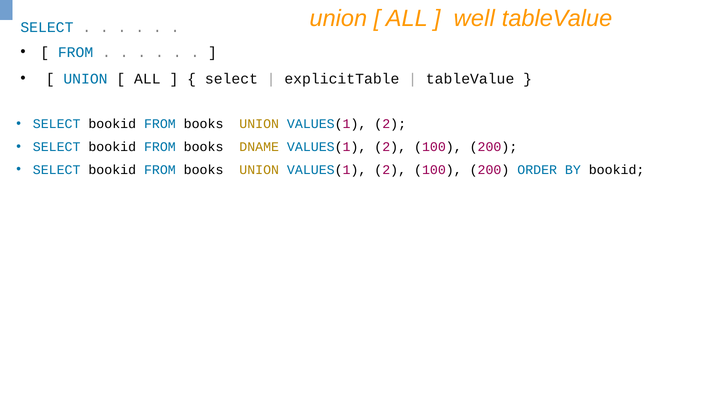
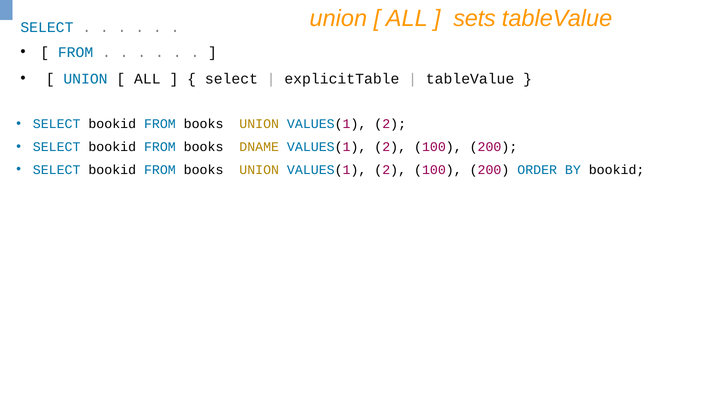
well: well -> sets
